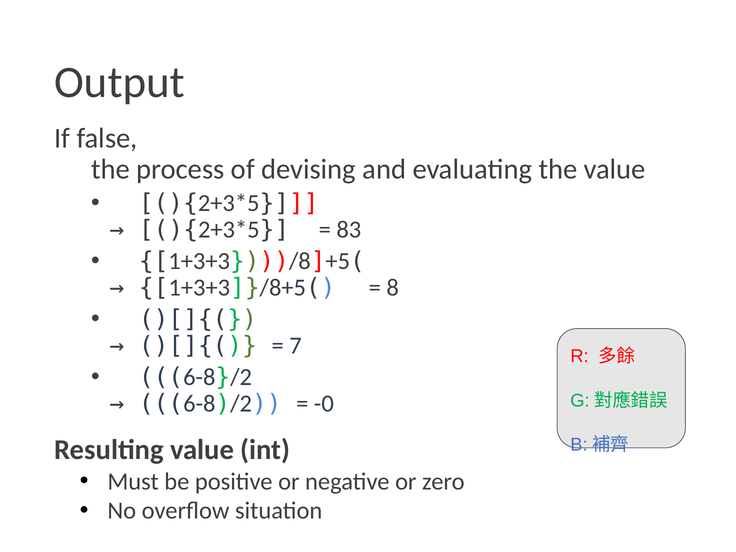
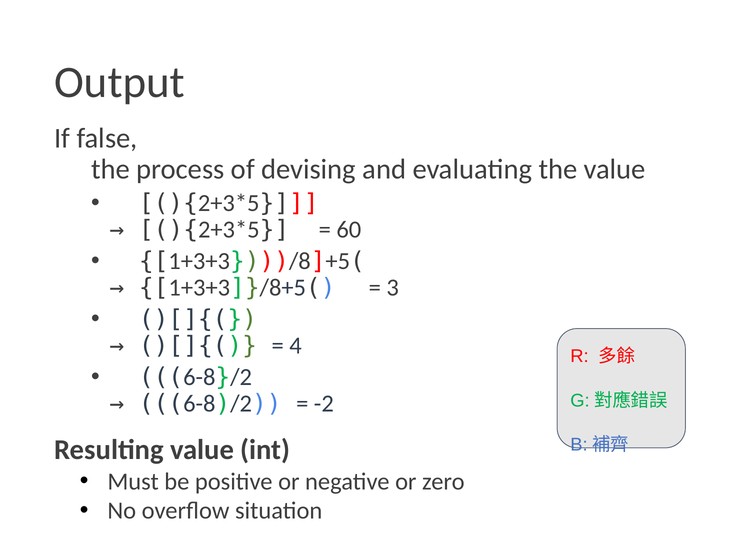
83: 83 -> 60
8: 8 -> 3
7: 7 -> 4
-0: -0 -> -2
